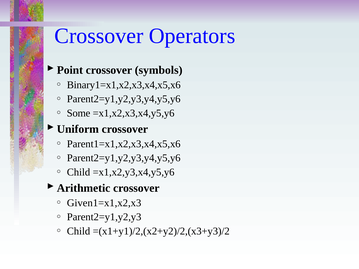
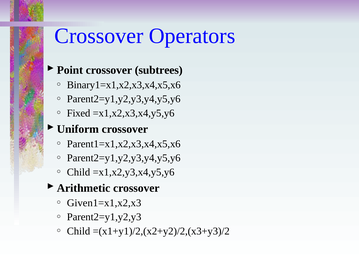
symbols: symbols -> subtrees
Some: Some -> Fixed
